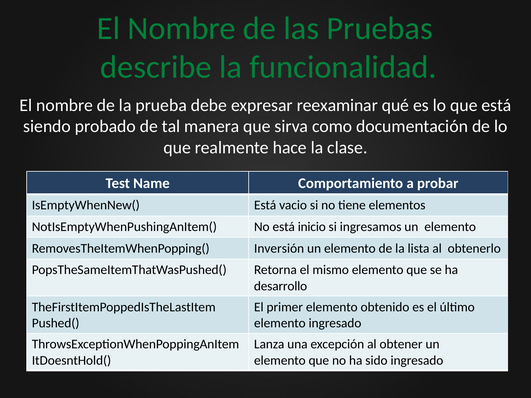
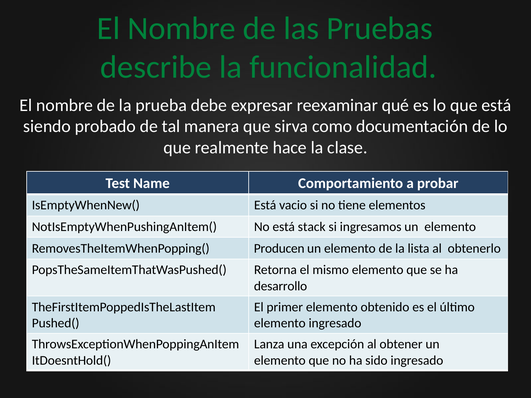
inicio: inicio -> stack
Inversión: Inversión -> Producen
